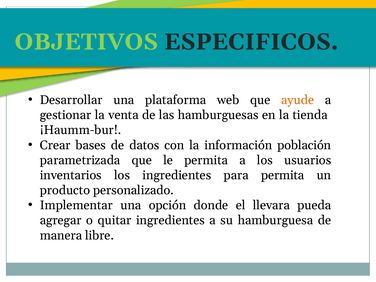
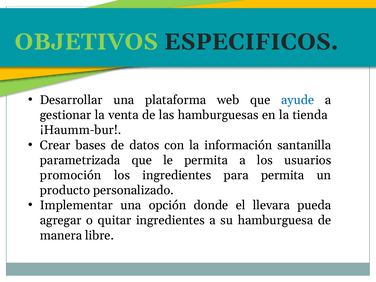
ayude colour: orange -> blue
población: población -> santanilla
inventarios: inventarios -> promoción
